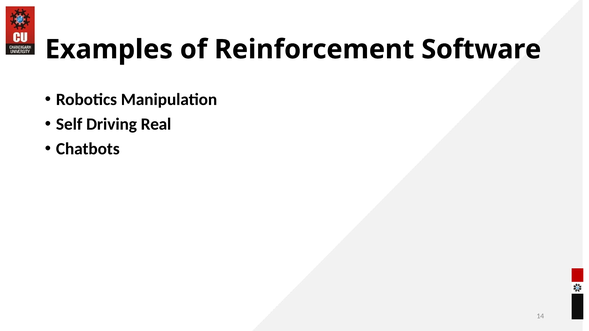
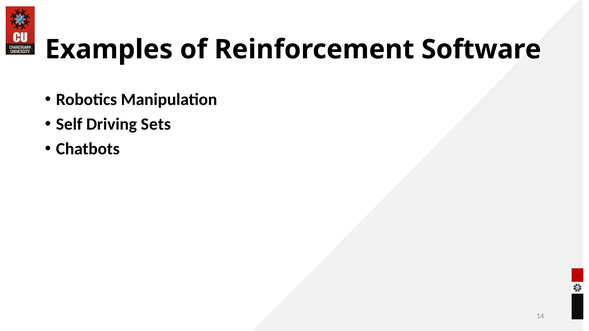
Real: Real -> Sets
